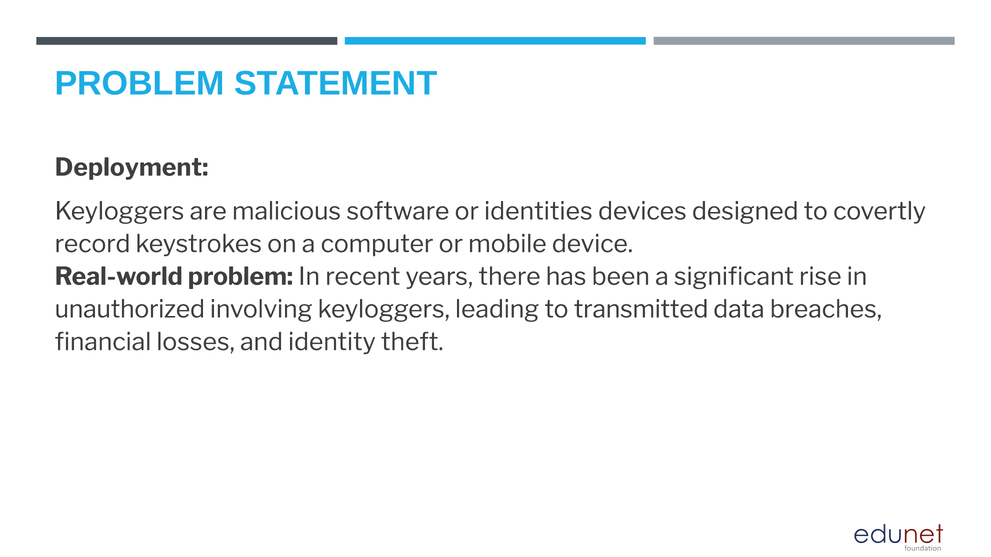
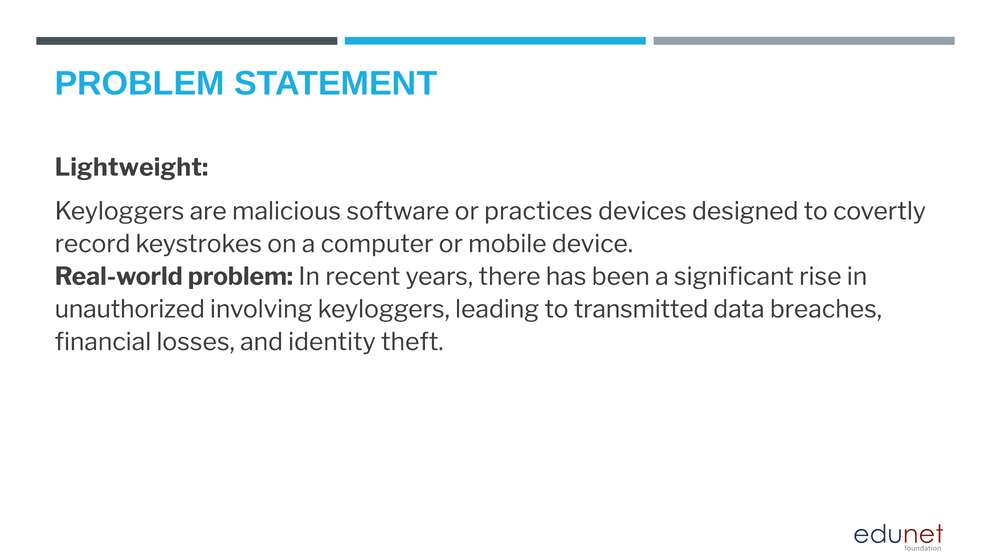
Deployment: Deployment -> Lightweight
identities: identities -> practices
